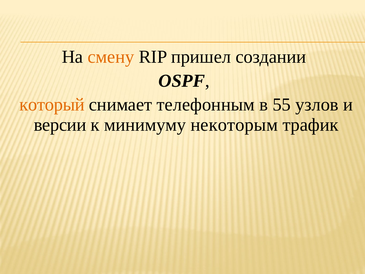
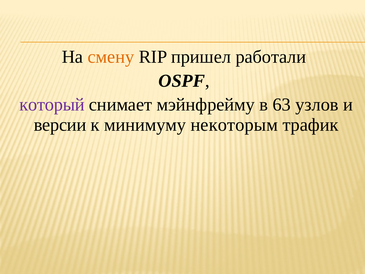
создании: создании -> работали
который colour: orange -> purple
телефонным: телефонным -> мэйнфрейму
55: 55 -> 63
